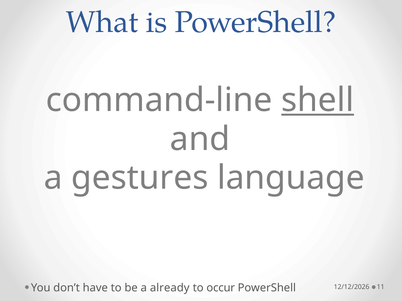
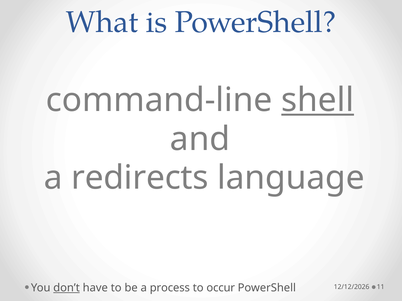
gestures: gestures -> redirects
don’t underline: none -> present
already: already -> process
